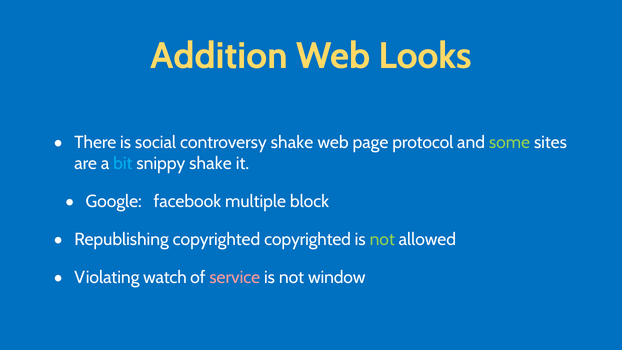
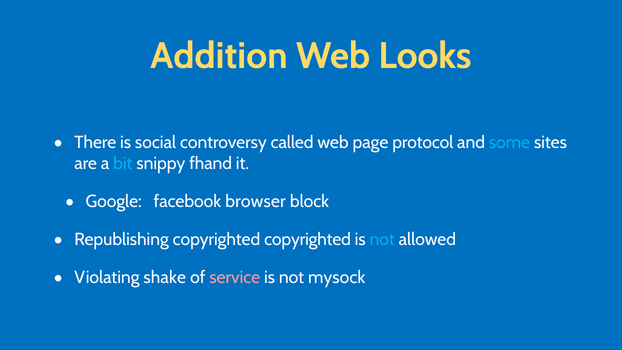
controversy shake: shake -> called
some colour: light green -> light blue
snippy shake: shake -> fhand
multiple: multiple -> browser
not at (382, 239) colour: light green -> light blue
watch: watch -> shake
window: window -> mysock
